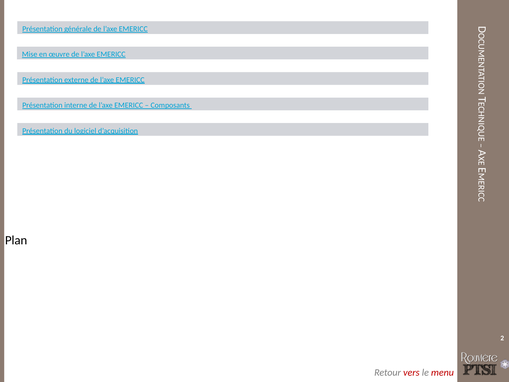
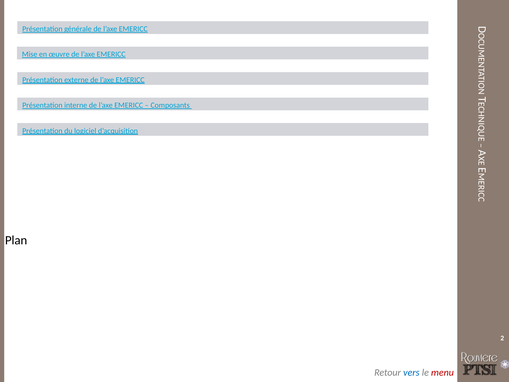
vers colour: red -> blue
